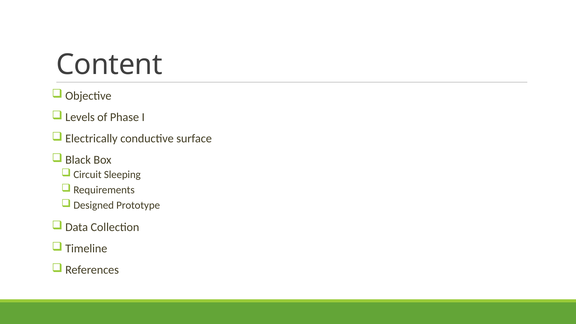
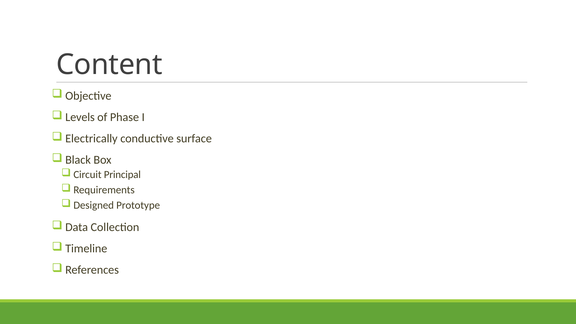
Sleeping: Sleeping -> Principal
